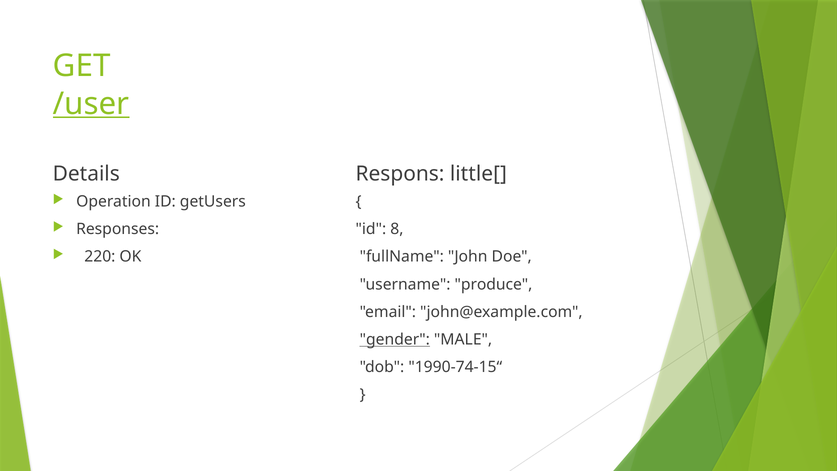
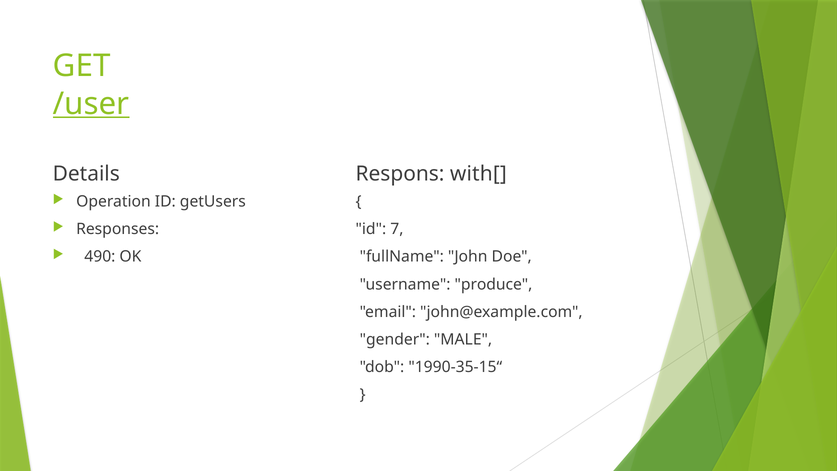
little[: little[ -> with[
8: 8 -> 7
220: 220 -> 490
gender underline: present -> none
1990-74-15“: 1990-74-15“ -> 1990-35-15“
